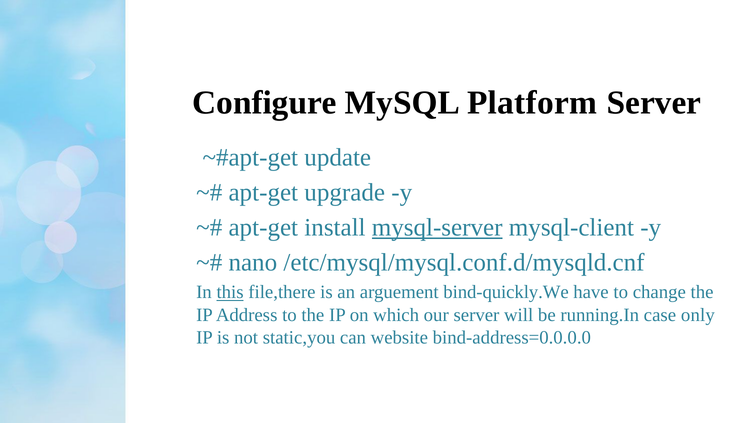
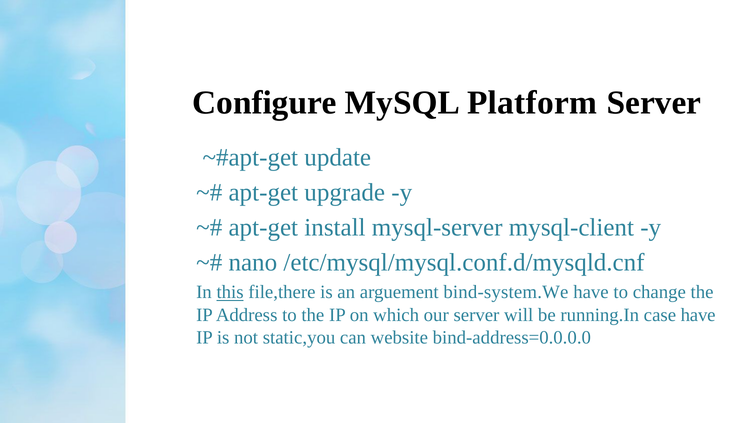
mysql-server underline: present -> none
bind-quickly.We: bind-quickly.We -> bind-system.We
case only: only -> have
